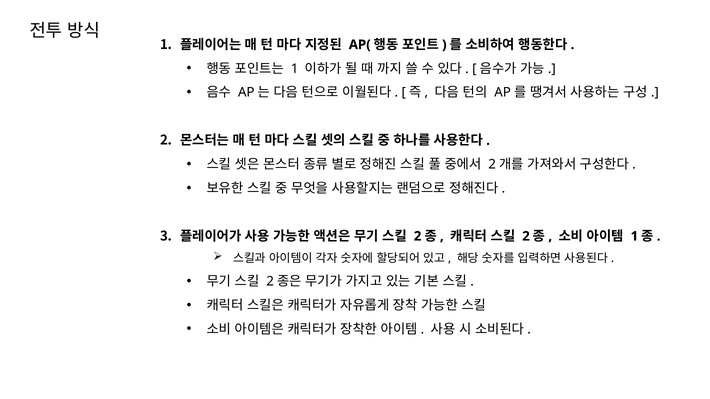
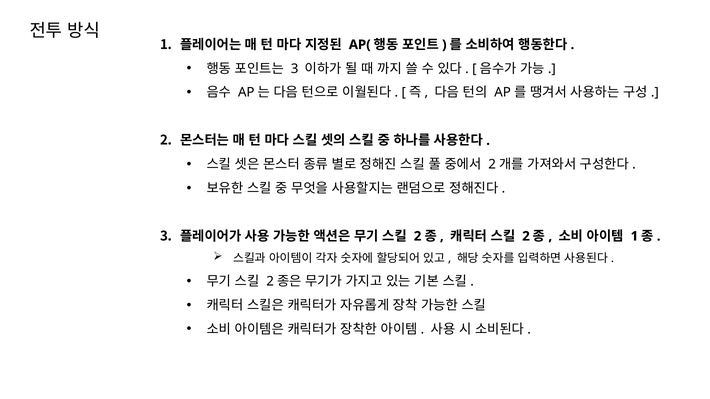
1 at (295, 69): 1 -> 3
